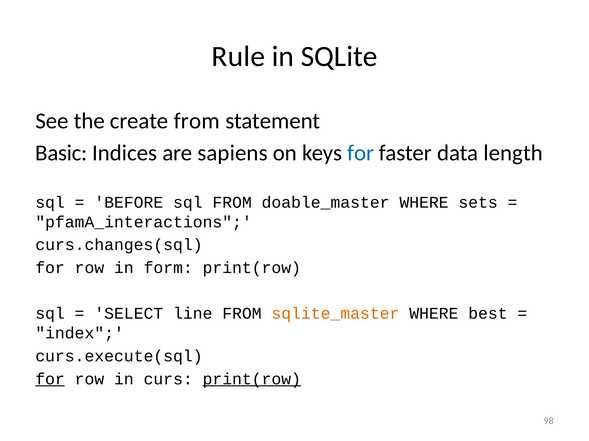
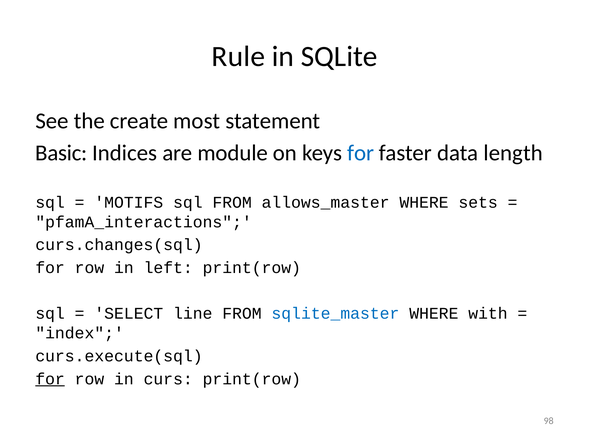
create from: from -> most
sapiens: sapiens -> module
BEFORE: BEFORE -> MOTIFS
doable_master: doable_master -> allows_master
form: form -> left
sqlite_master colour: orange -> blue
best: best -> with
print(row at (252, 380) underline: present -> none
